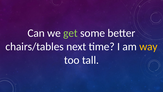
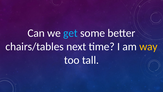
get colour: light green -> light blue
